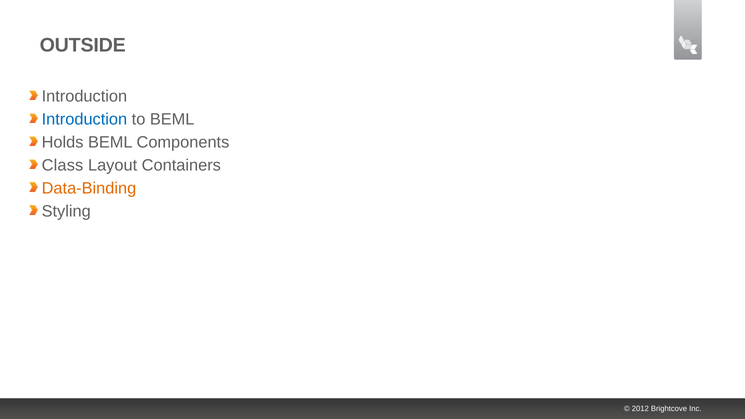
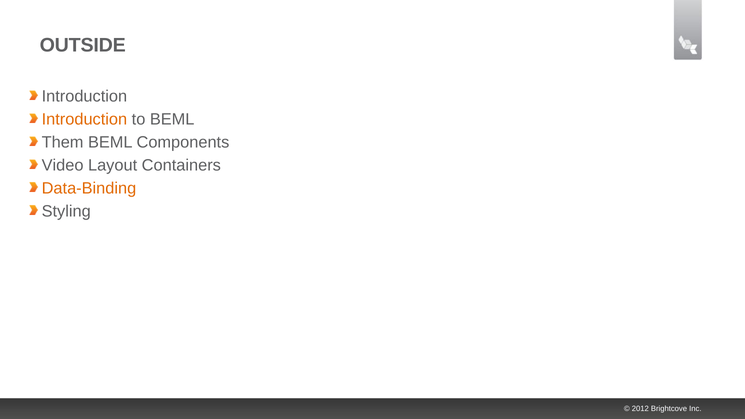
Introduction at (84, 119) colour: blue -> orange
Holds: Holds -> Them
Class: Class -> Video
